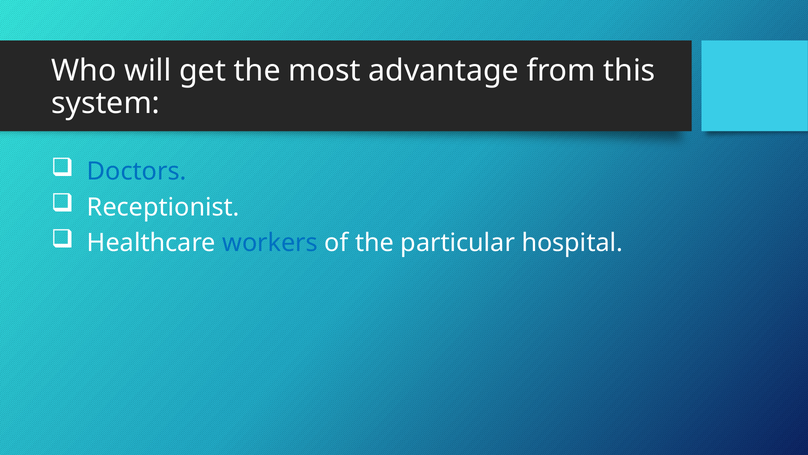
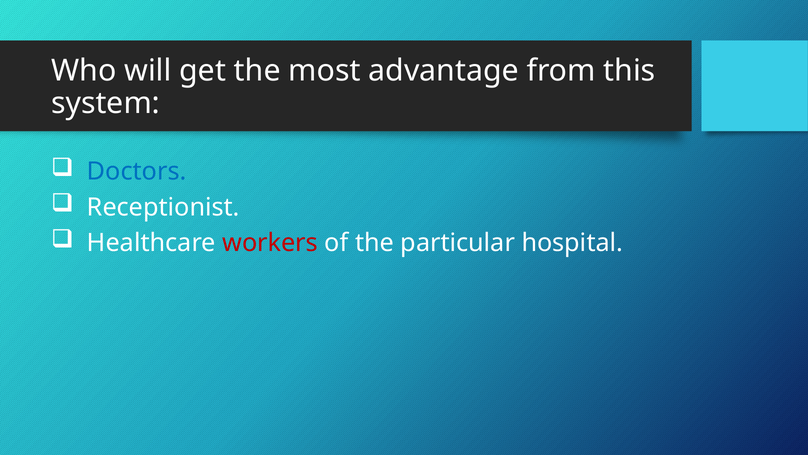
workers colour: blue -> red
